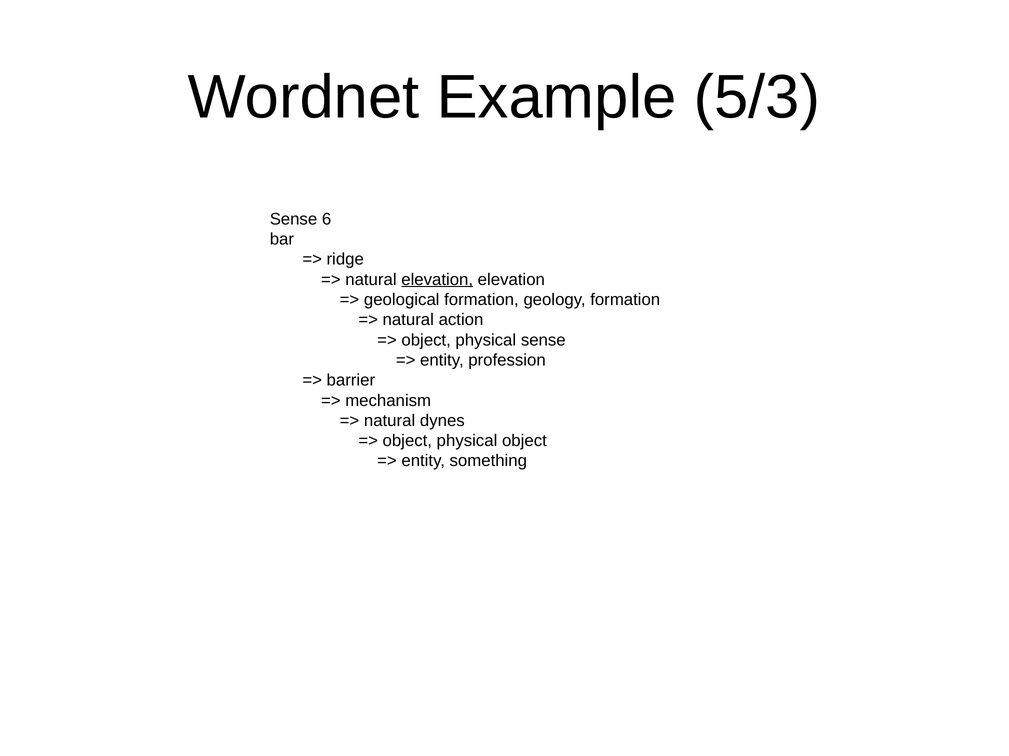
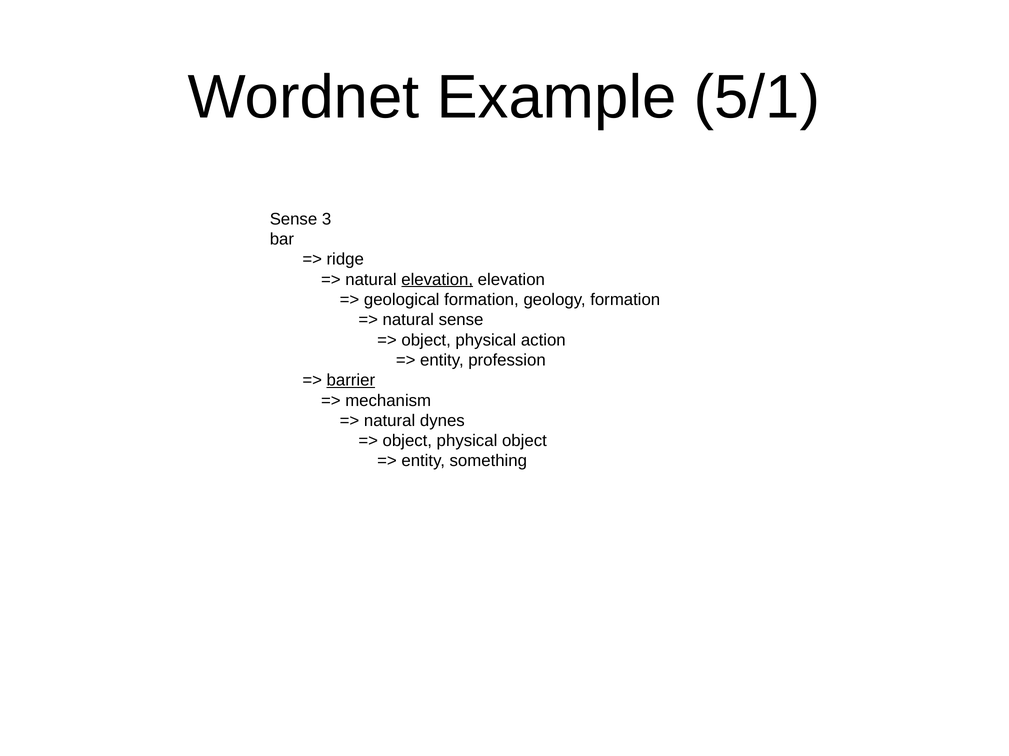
5/3: 5/3 -> 5/1
6: 6 -> 3
natural action: action -> sense
physical sense: sense -> action
barrier underline: none -> present
